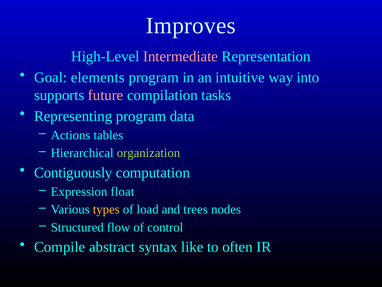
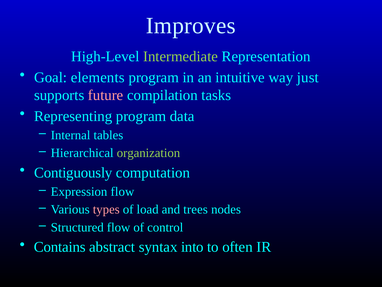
Intermediate colour: pink -> light green
into: into -> just
Actions: Actions -> Internal
Expression float: float -> flow
types colour: yellow -> pink
Compile: Compile -> Contains
like: like -> into
